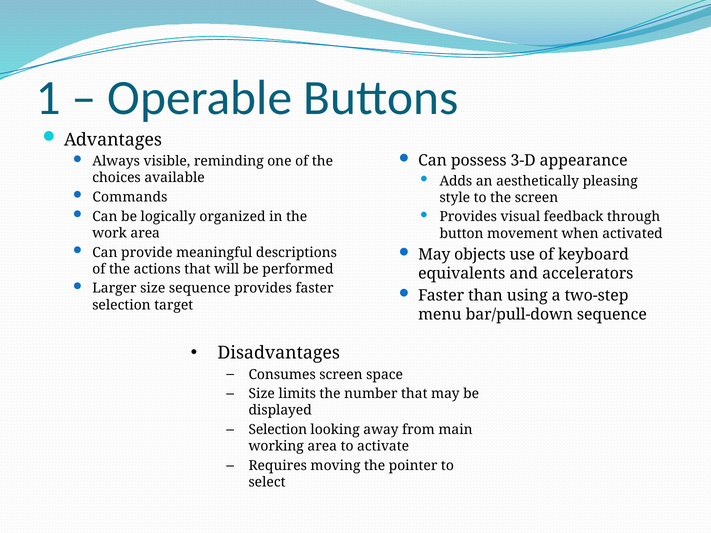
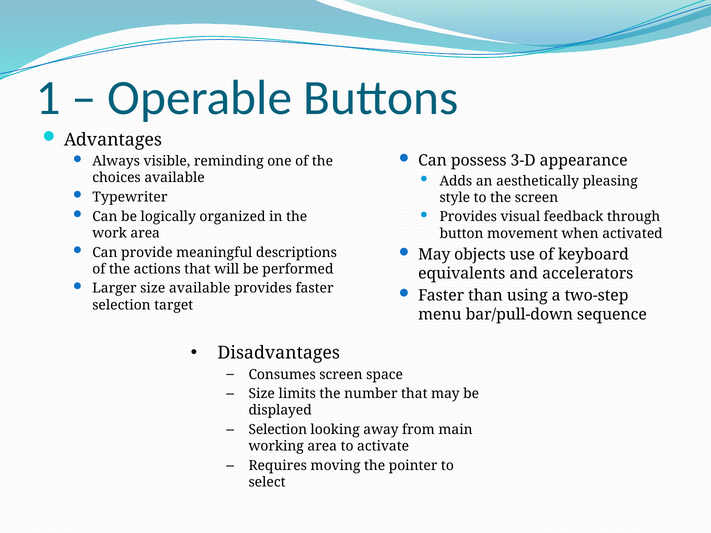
Commands: Commands -> Typewriter
size sequence: sequence -> available
